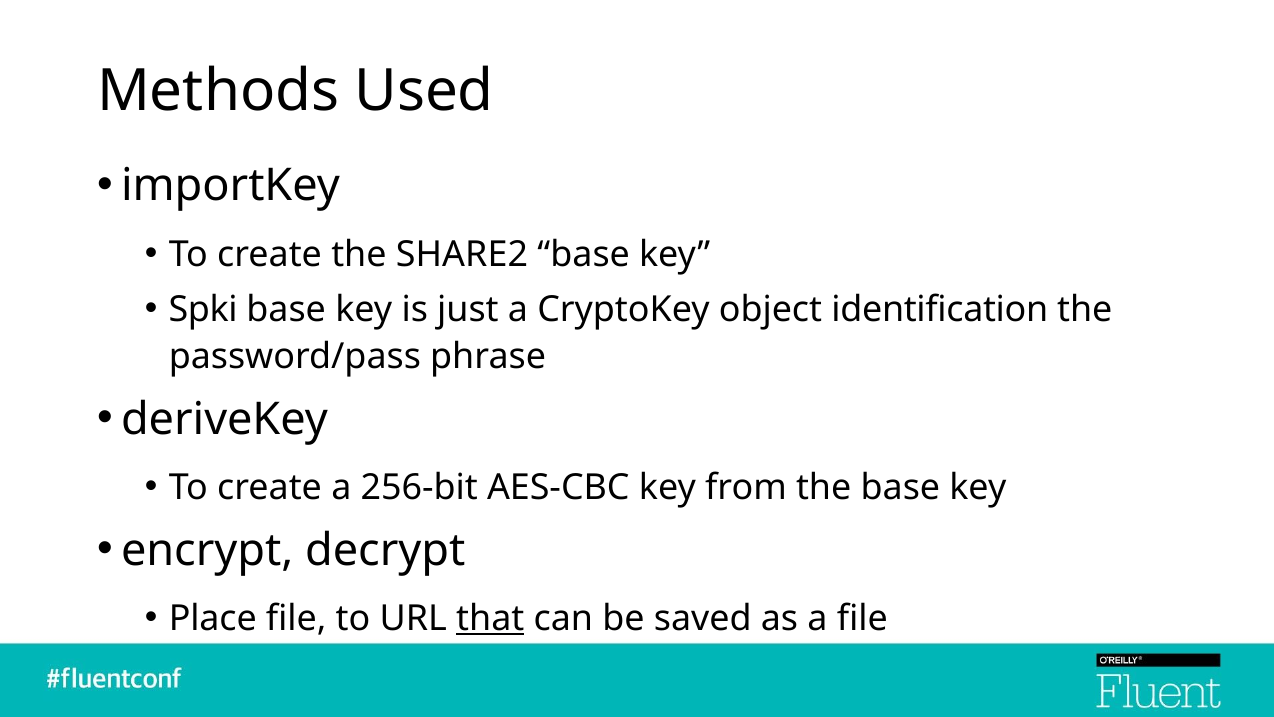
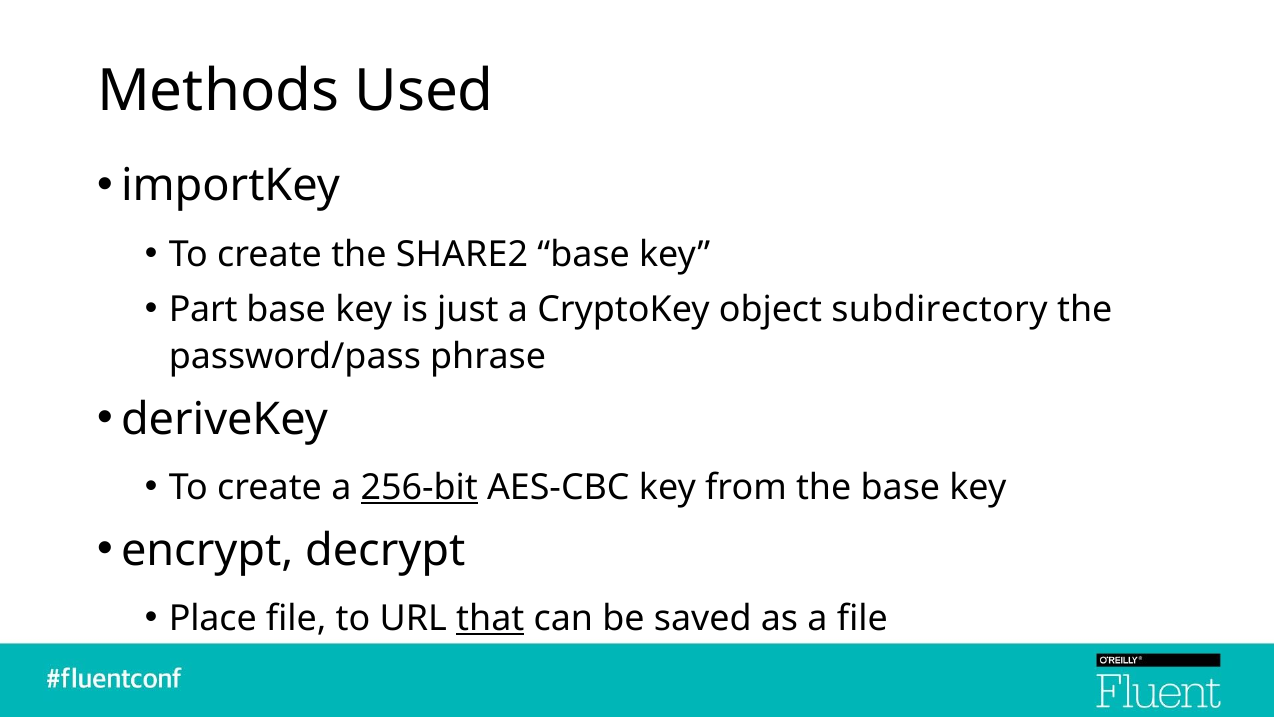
Spki: Spki -> Part
identification: identification -> subdirectory
256-bit underline: none -> present
